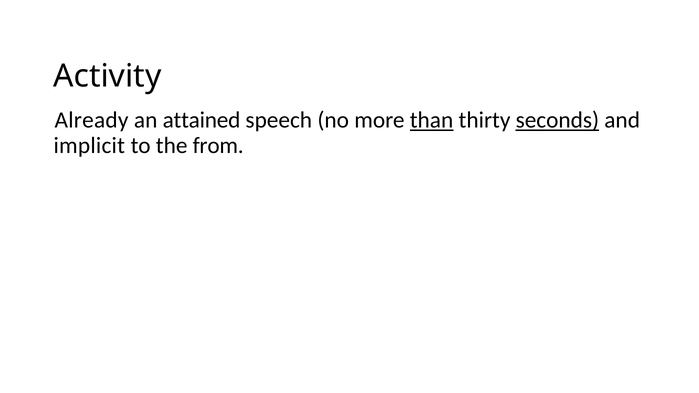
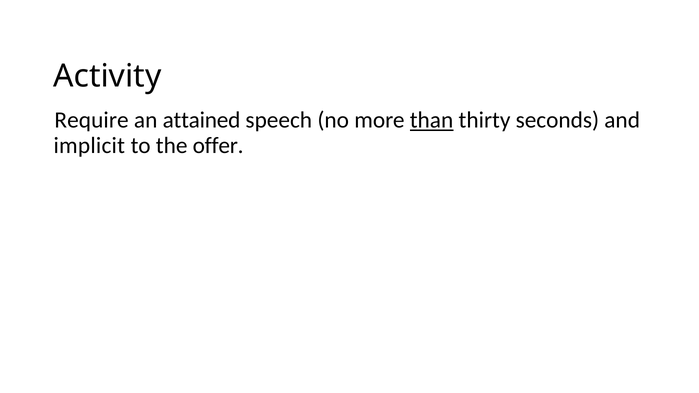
Already: Already -> Require
seconds underline: present -> none
from: from -> offer
